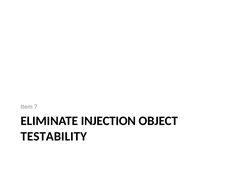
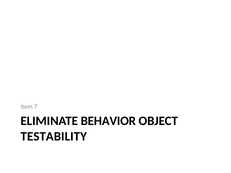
INJECTION: INJECTION -> BEHAVIOR
